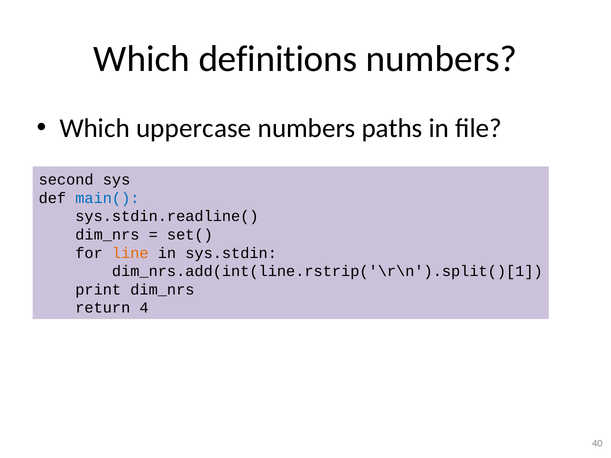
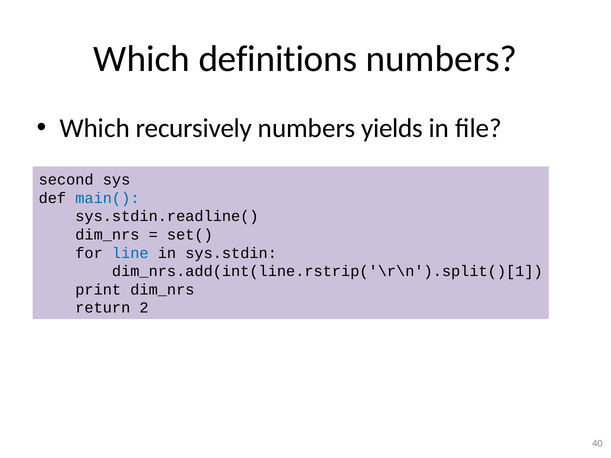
uppercase: uppercase -> recursively
paths: paths -> yields
line colour: orange -> blue
4: 4 -> 2
